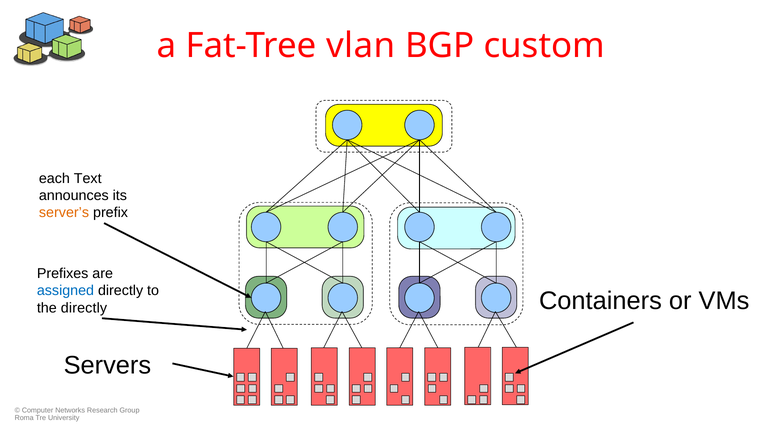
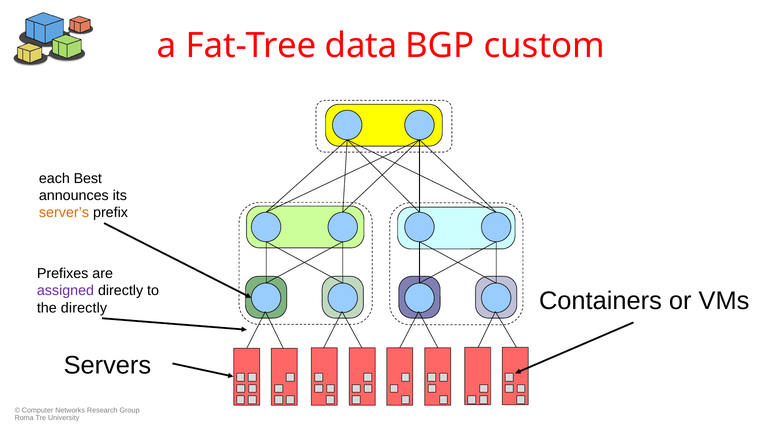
vlan: vlan -> data
Text: Text -> Best
assigned colour: blue -> purple
